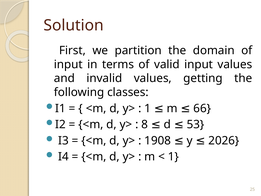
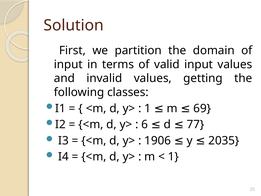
66: 66 -> 69
8: 8 -> 6
53: 53 -> 77
1908: 1908 -> 1906
2026: 2026 -> 2035
